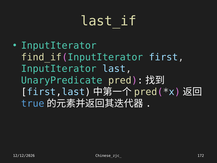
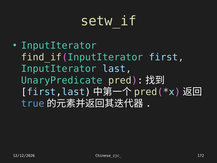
last_if: last_if -> setw_if
